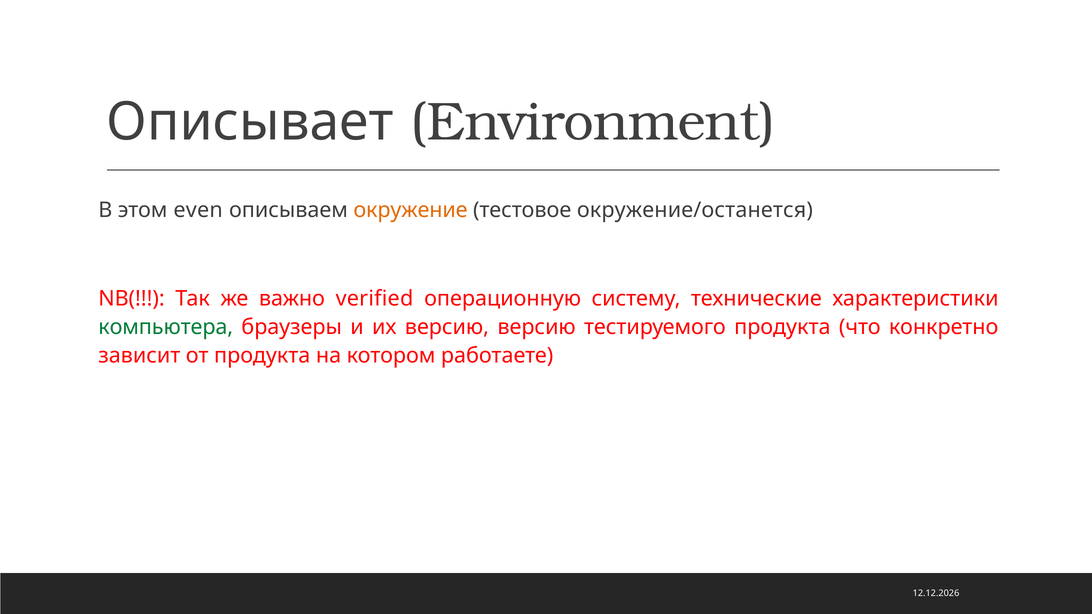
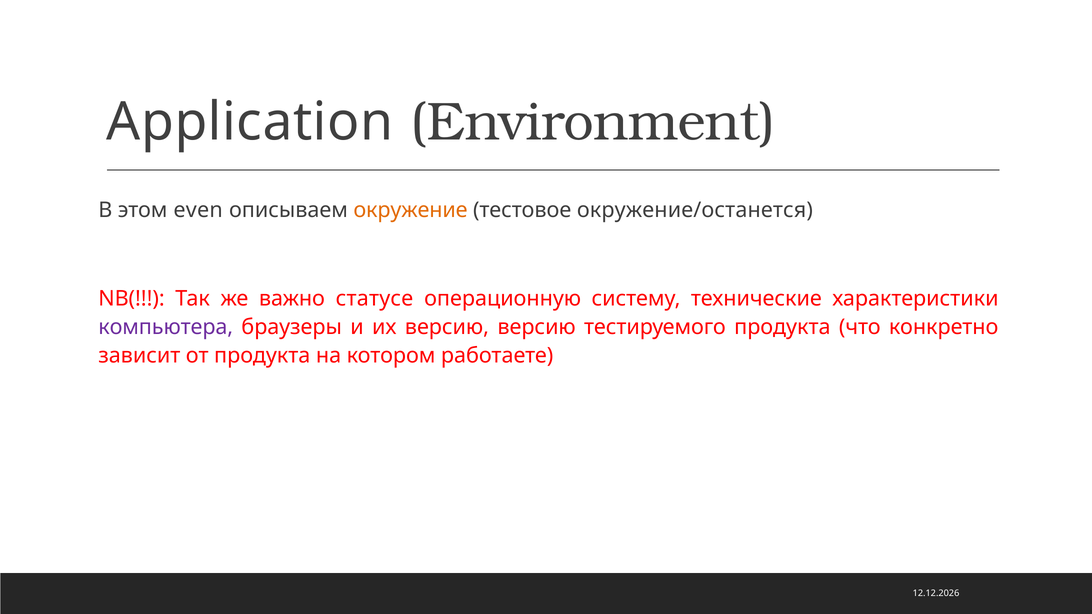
Описывает: Описывает -> Application
verified: verified -> статусе
компьютера colour: green -> purple
